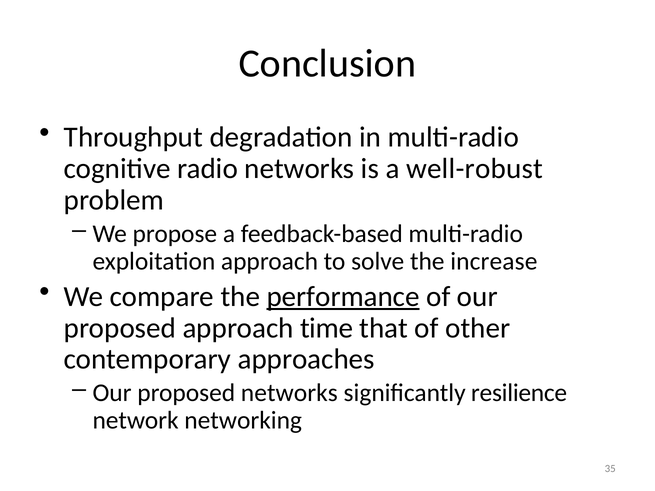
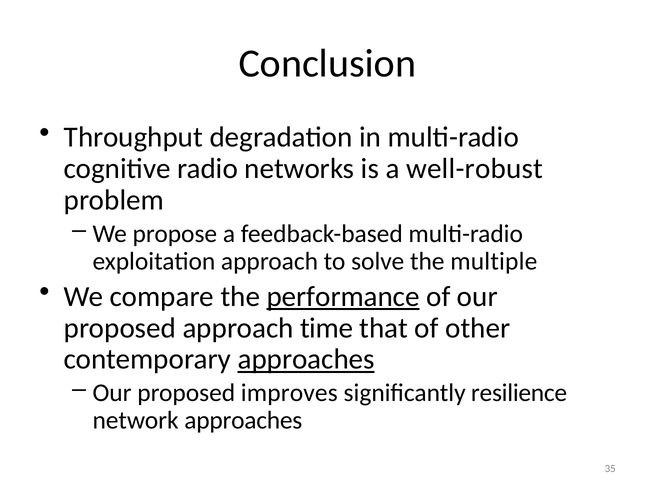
increase: increase -> multiple
approaches at (306, 360) underline: none -> present
proposed networks: networks -> improves
network networking: networking -> approaches
